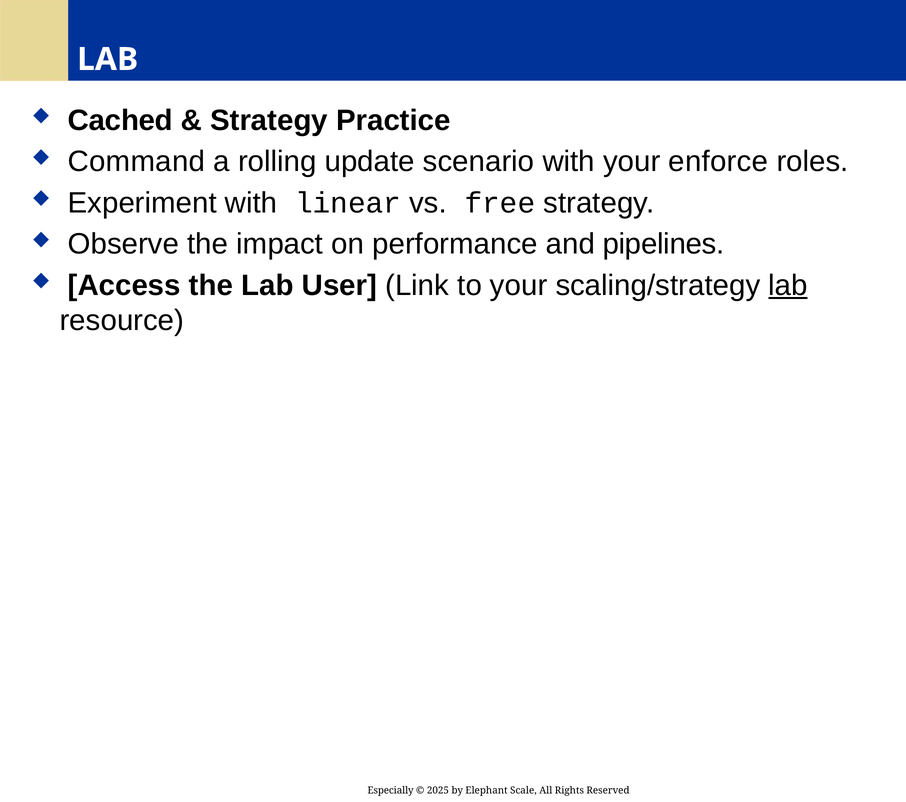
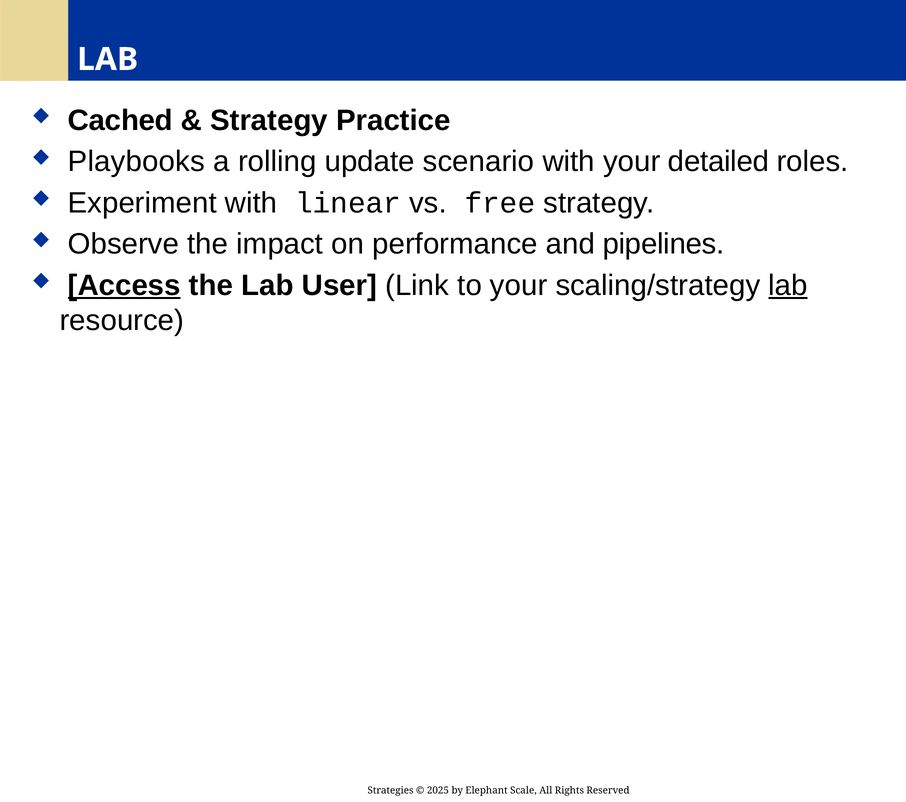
Command: Command -> Playbooks
enforce: enforce -> detailed
Access underline: none -> present
Especially: Especially -> Strategies
